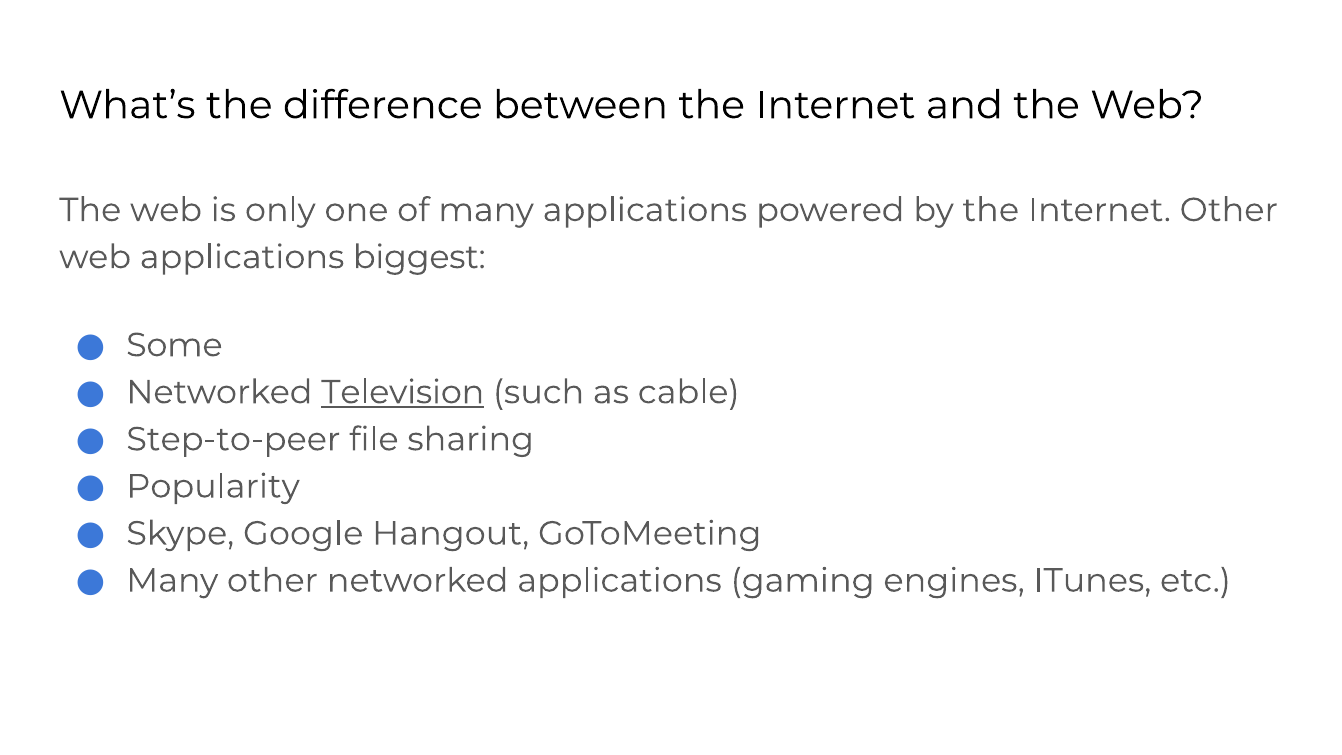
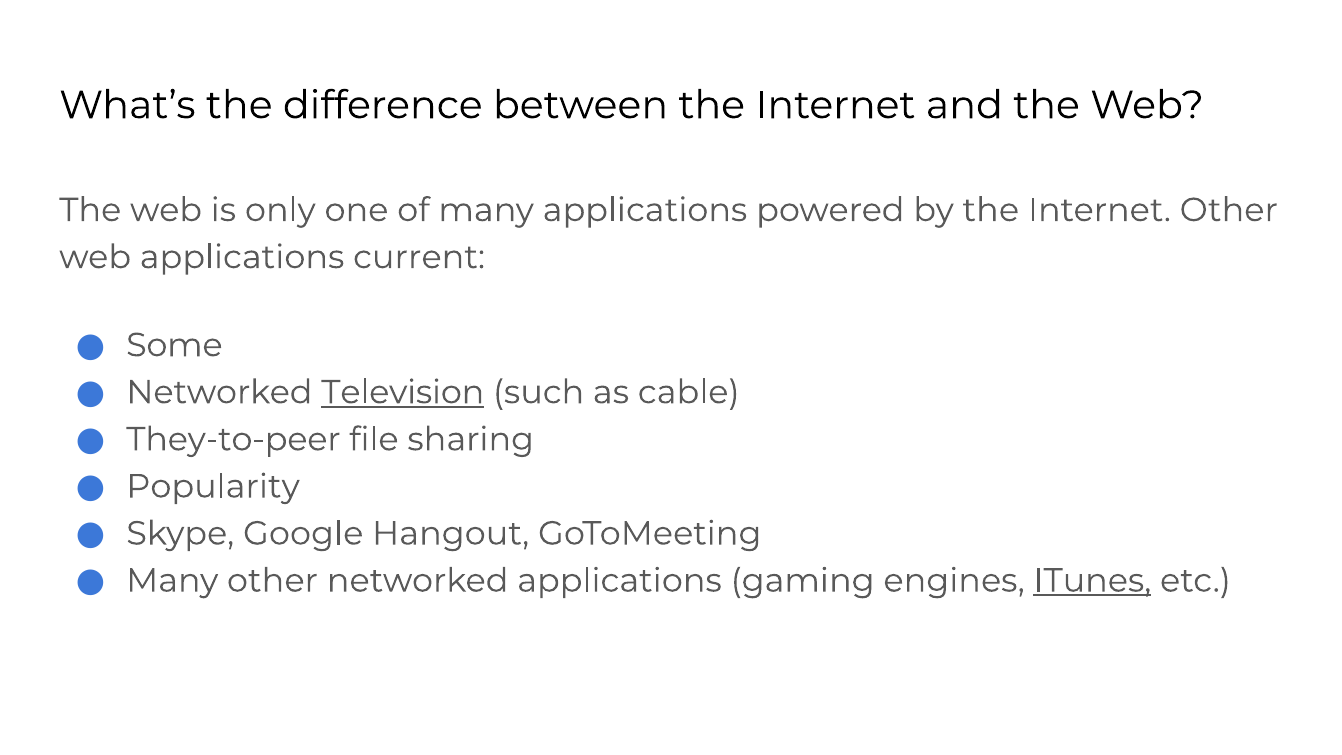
biggest: biggest -> current
Step-to-peer: Step-to-peer -> They-to-peer
ITunes underline: none -> present
